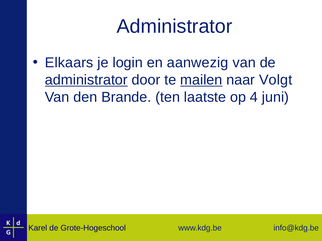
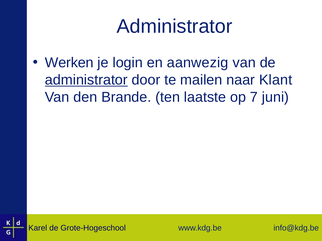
Elkaars: Elkaars -> Werken
mailen underline: present -> none
Volgt: Volgt -> Klant
4: 4 -> 7
